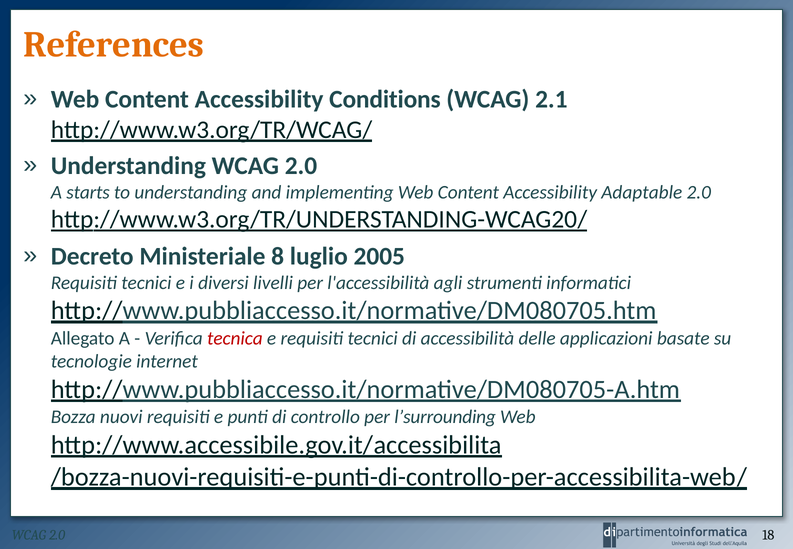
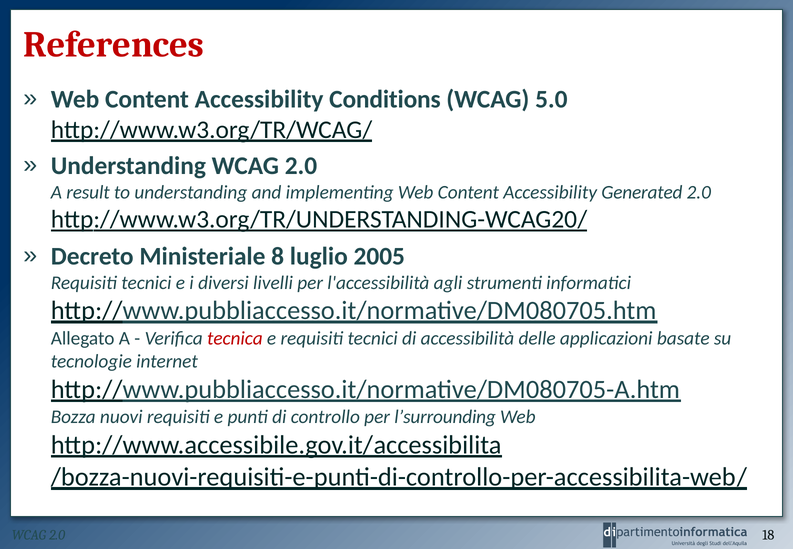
References colour: orange -> red
2.1: 2.1 -> 5.0
starts: starts -> result
Adaptable: Adaptable -> Generated
